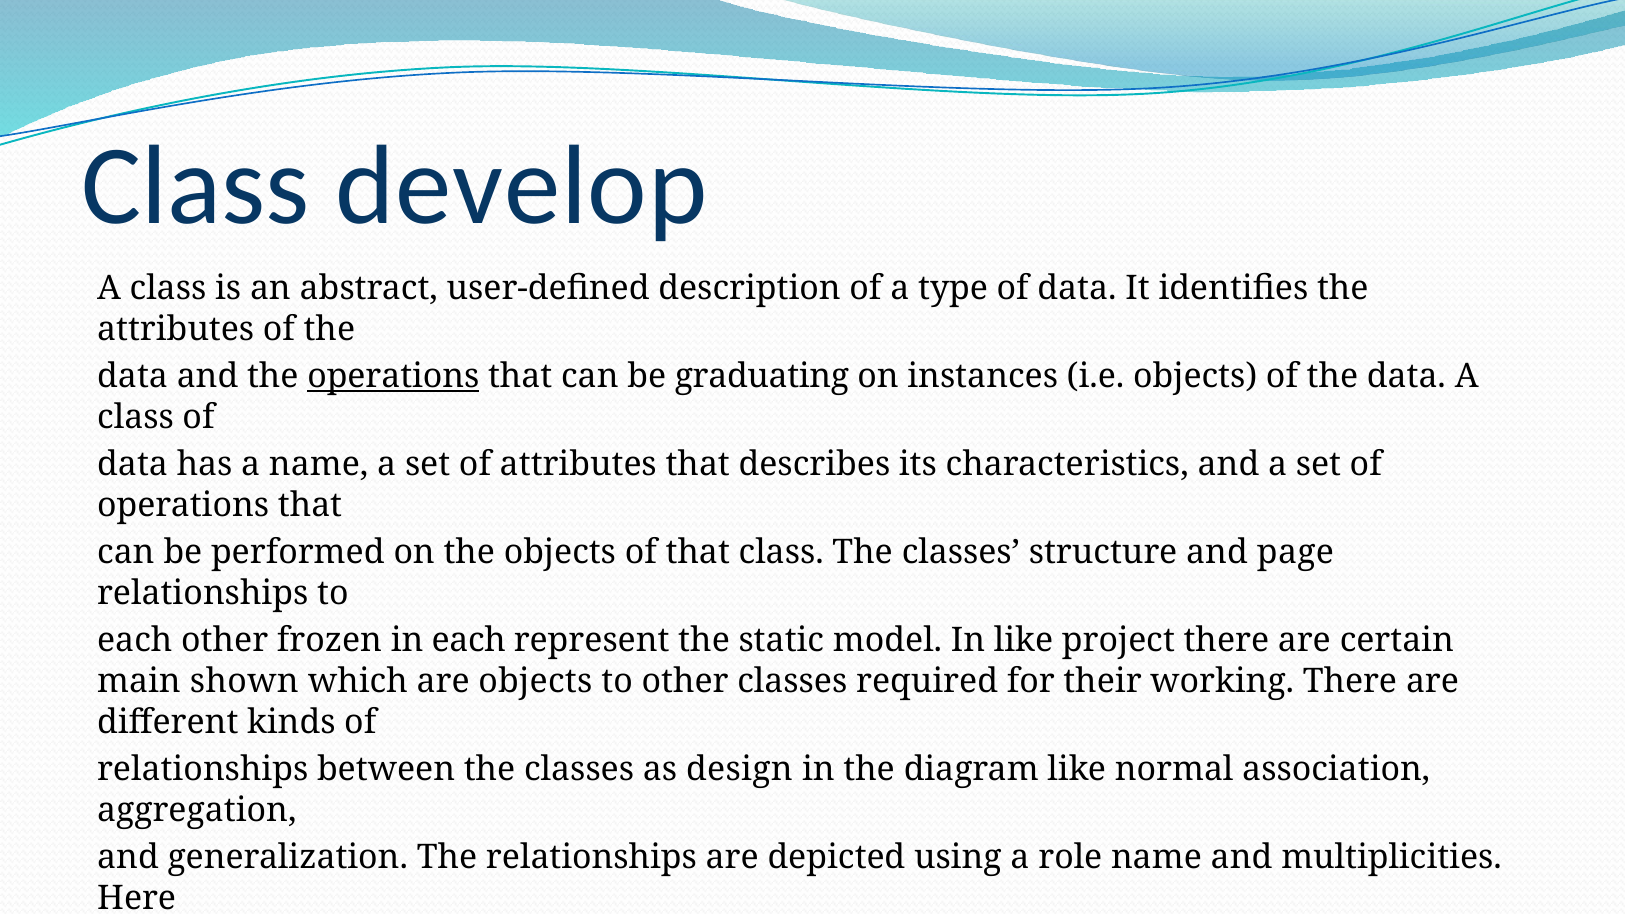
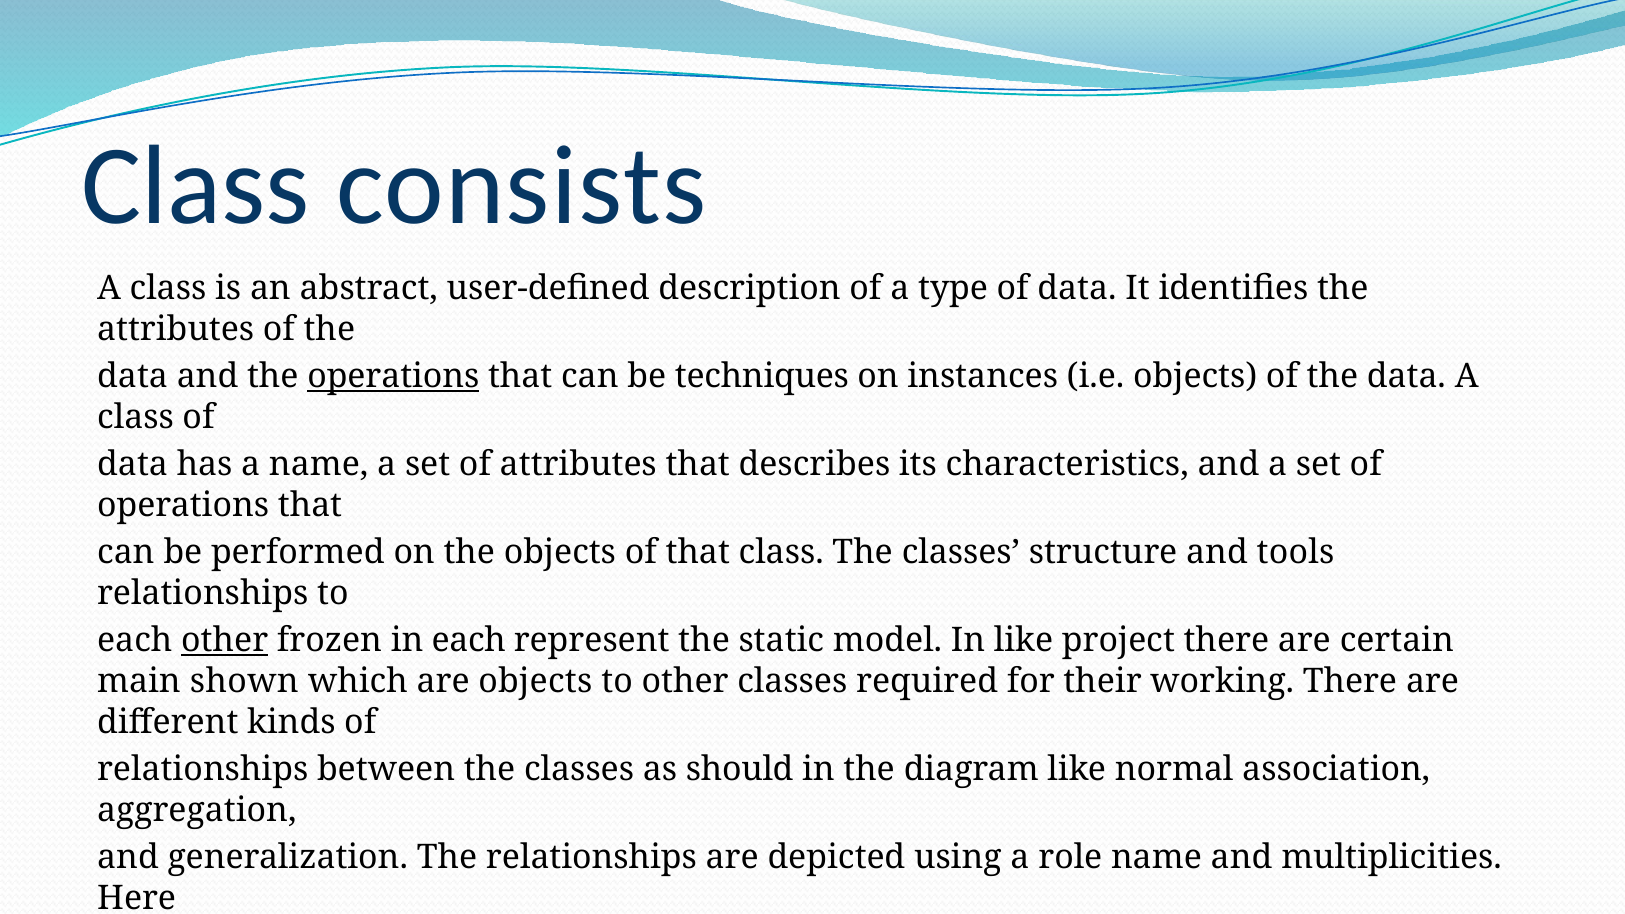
develop: develop -> consists
graduating: graduating -> techniques
page: page -> tools
other at (225, 641) underline: none -> present
design: design -> should
